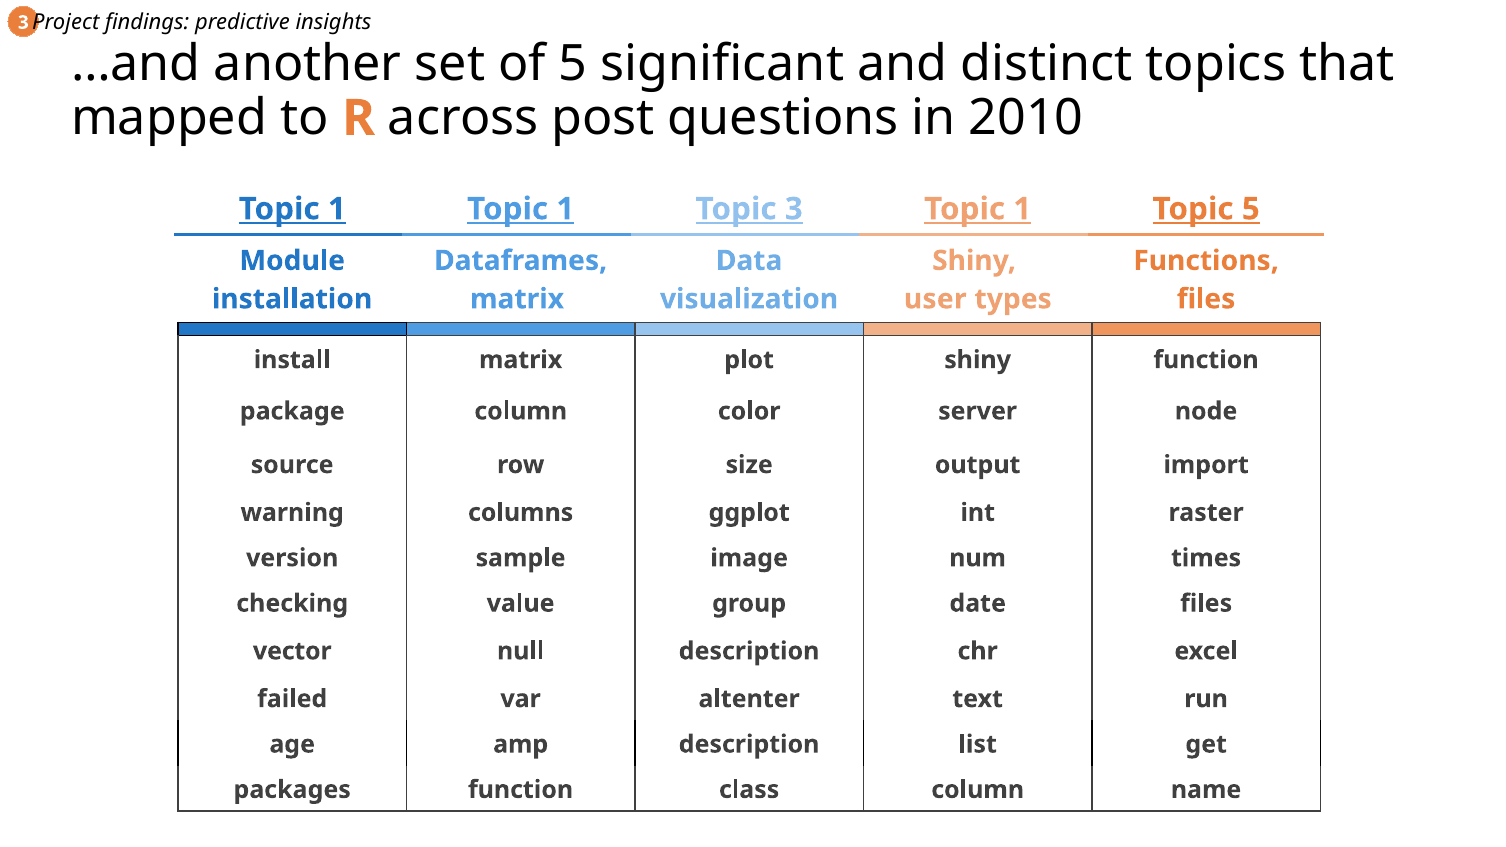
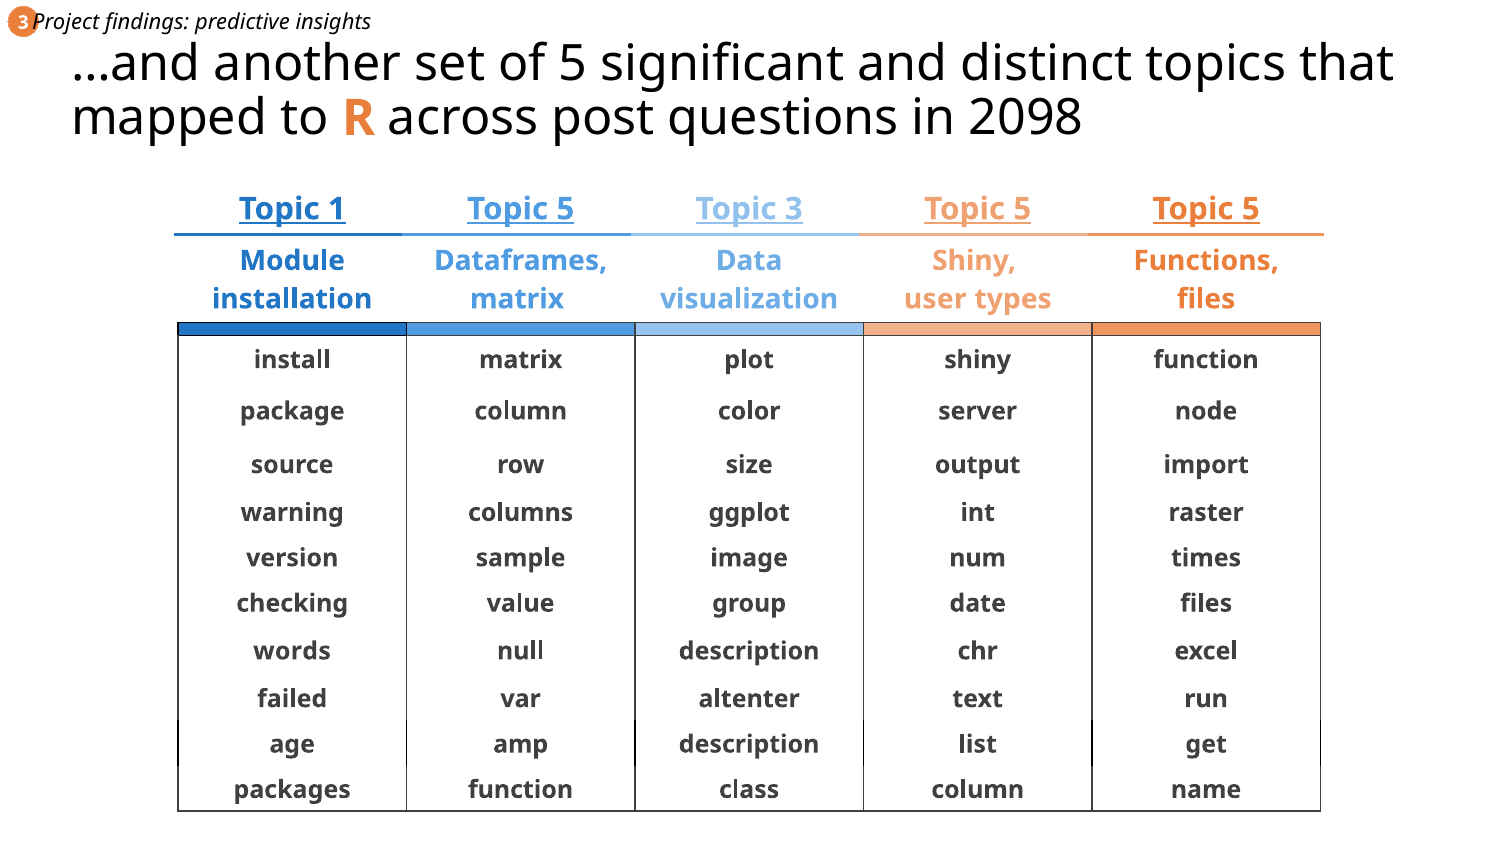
2010: 2010 -> 2098
1 Topic 1: 1 -> 5
3 Topic 1: 1 -> 5
vector: vector -> words
